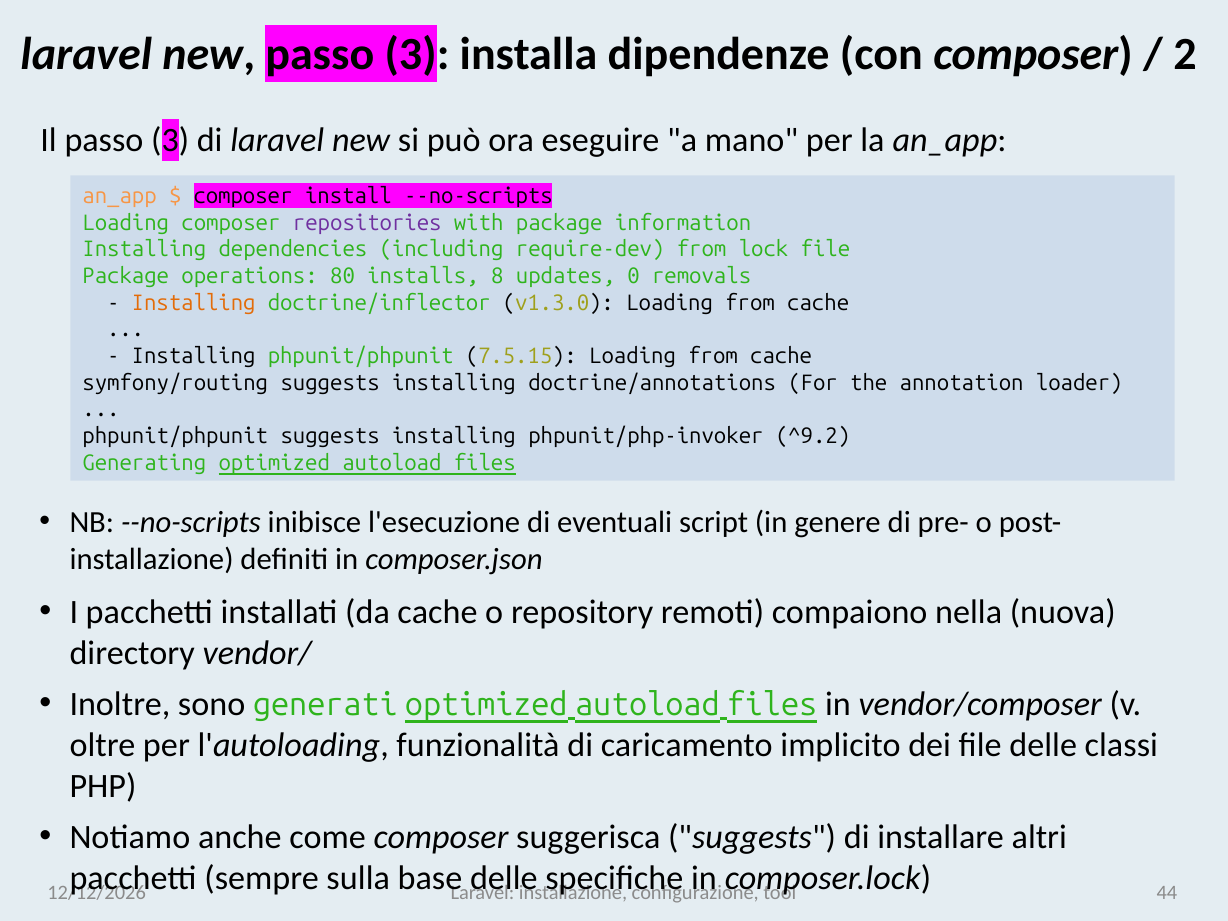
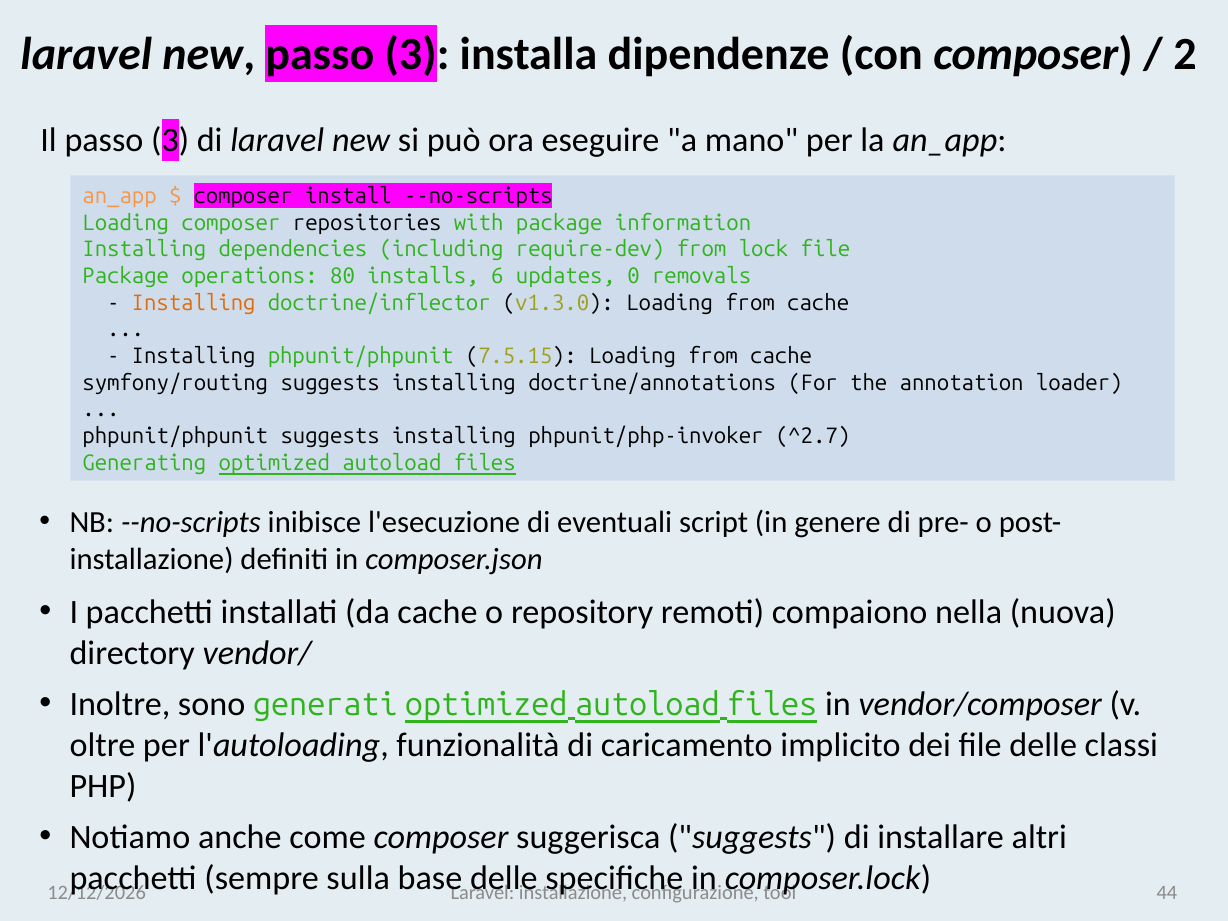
repositories colour: purple -> black
8: 8 -> 6
^9.2: ^9.2 -> ^2.7
